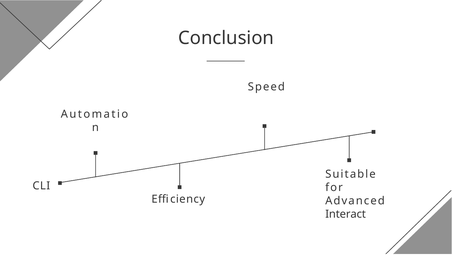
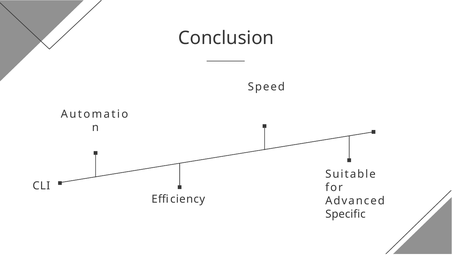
Interact: Interact -> Specific
